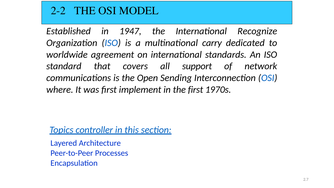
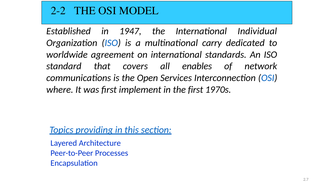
Recognize: Recognize -> Individual
support: support -> enables
Sending: Sending -> Services
controller: controller -> providing
